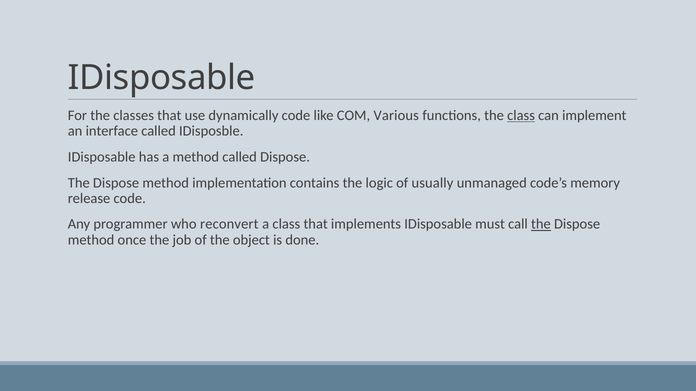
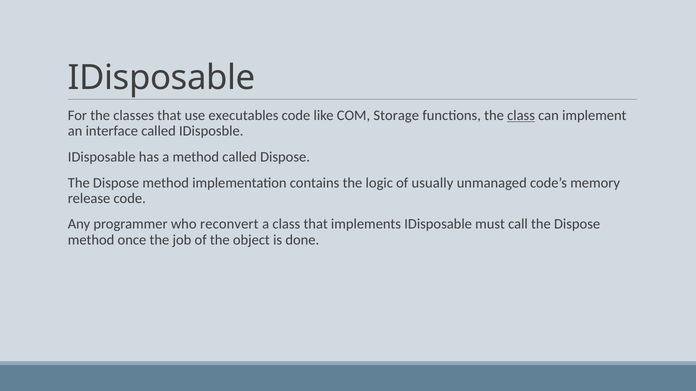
dynamically: dynamically -> executables
Various: Various -> Storage
the at (541, 224) underline: present -> none
